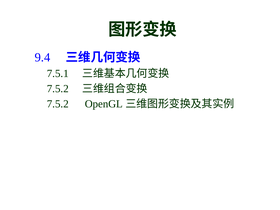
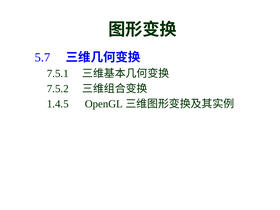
9.4: 9.4 -> 5.7
7.5.2 at (58, 104): 7.5.2 -> 1.4.5
